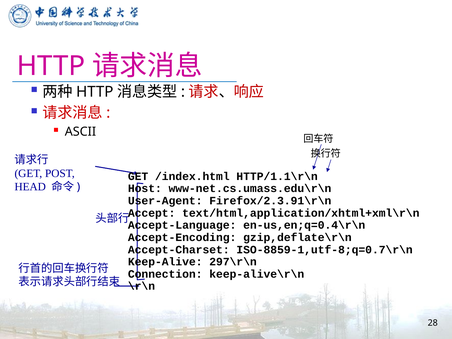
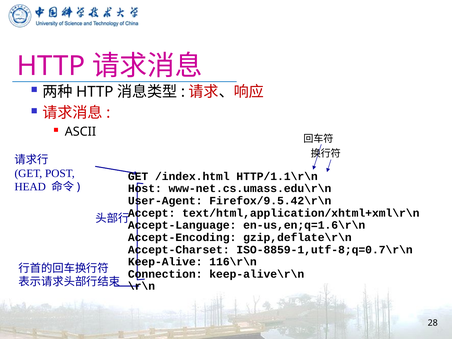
Firefox/2.3.91\r\n: Firefox/2.3.91\r\n -> Firefox/9.5.42\r\n
en-us,en;q=0.4\r\n: en-us,en;q=0.4\r\n -> en-us,en;q=1.6\r\n
297\r\n: 297\r\n -> 116\r\n
